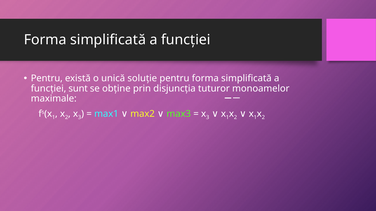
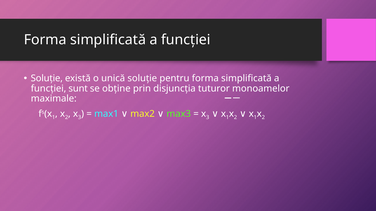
Pentru at (47, 78): Pentru -> Soluție
